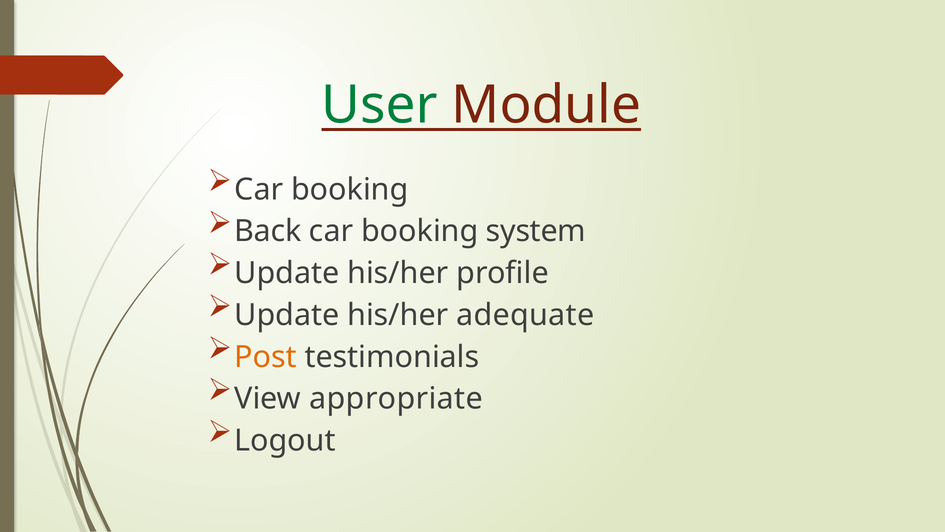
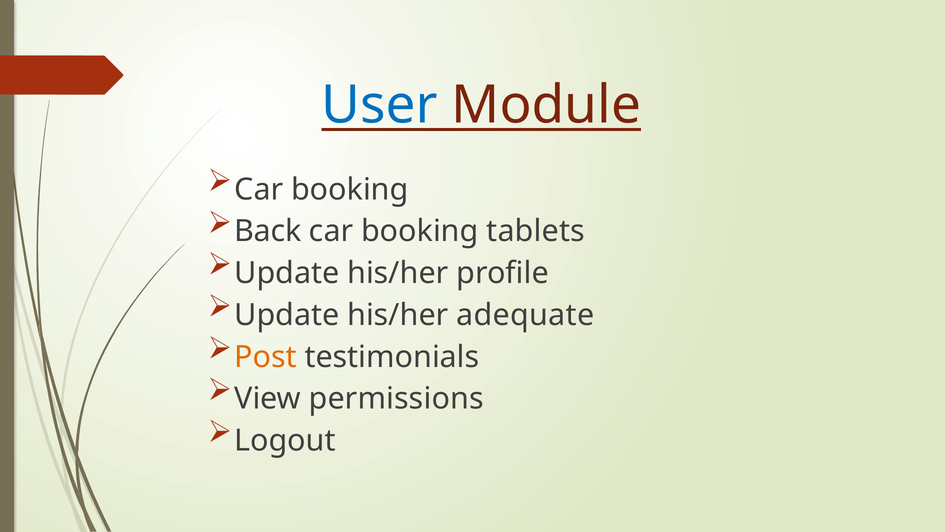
User colour: green -> blue
system: system -> tablets
appropriate: appropriate -> permissions
